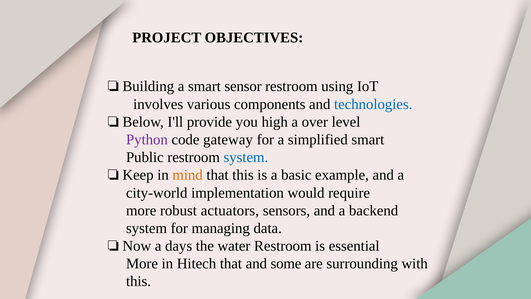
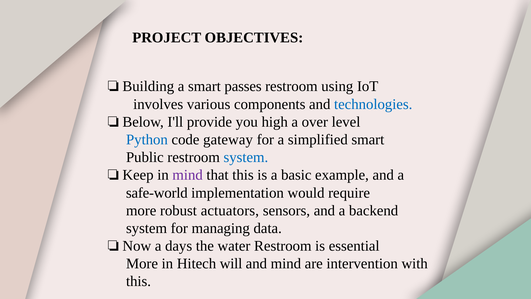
sensor: sensor -> passes
Python colour: purple -> blue
mind at (188, 175) colour: orange -> purple
city-world: city-world -> safe-world
Hitech that: that -> will
and some: some -> mind
surrounding: surrounding -> intervention
